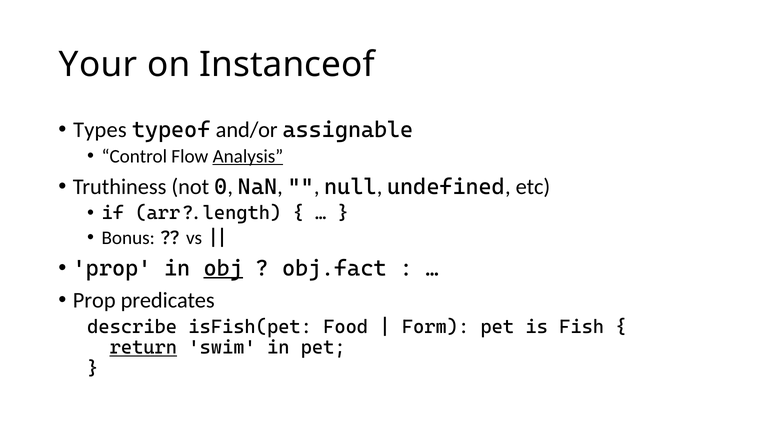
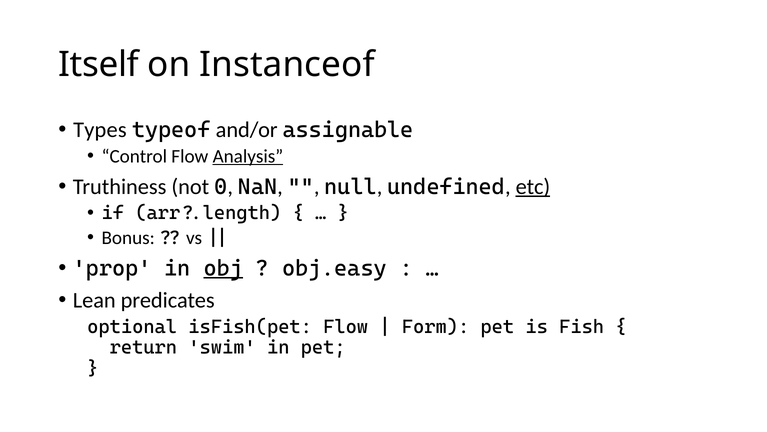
Your: Your -> Itself
etc underline: none -> present
obj.fact: obj.fact -> obj.easy
Prop at (94, 300): Prop -> Lean
describe: describe -> optional
isFish(pet Food: Food -> Flow
return underline: present -> none
